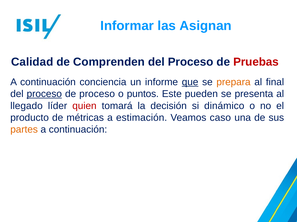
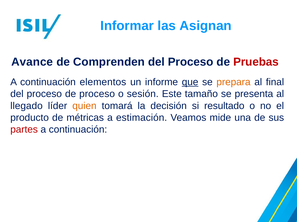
Calidad: Calidad -> Avance
conciencia: conciencia -> elementos
proceso at (44, 94) underline: present -> none
puntos: puntos -> sesión
pueden: pueden -> tamaño
quien colour: red -> orange
dinámico: dinámico -> resultado
caso: caso -> mide
partes colour: orange -> red
